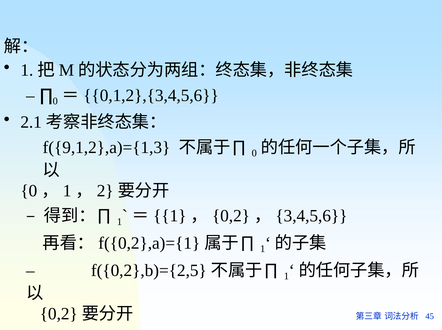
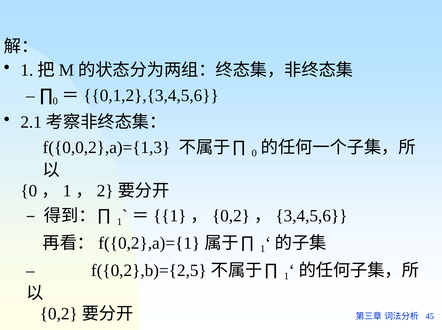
f({9,1,2},a)={1,3: f({9,1,2},a)={1,3 -> f({0,0,2},a)={1,3
